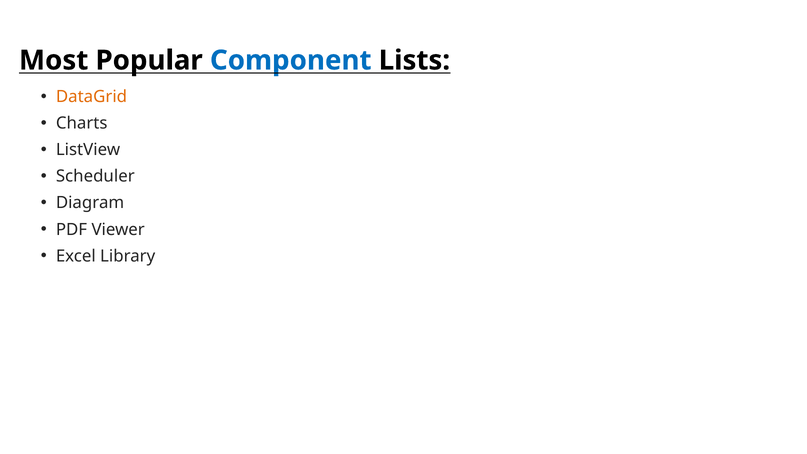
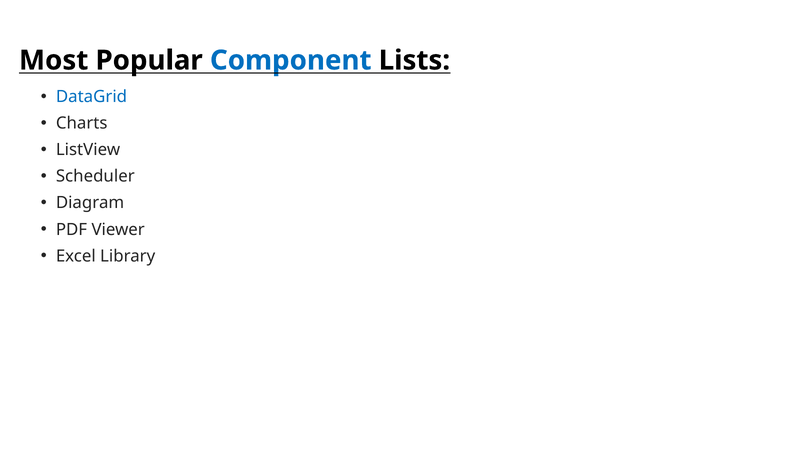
DataGrid colour: orange -> blue
